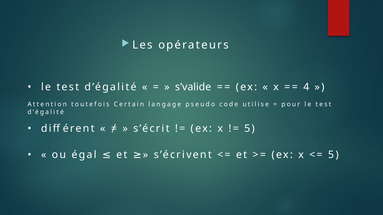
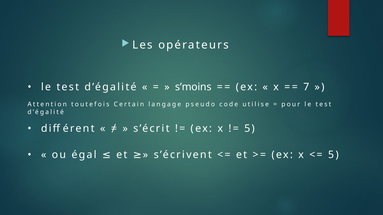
s’valide: s’valide -> s’moins
4: 4 -> 7
